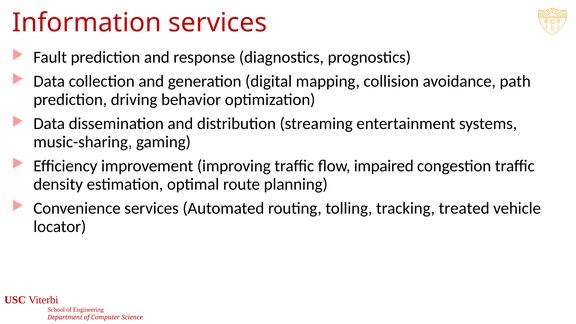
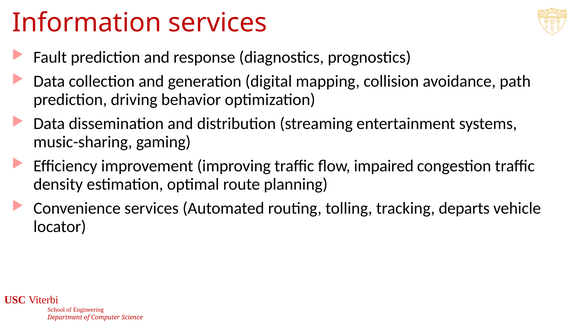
treated: treated -> departs
